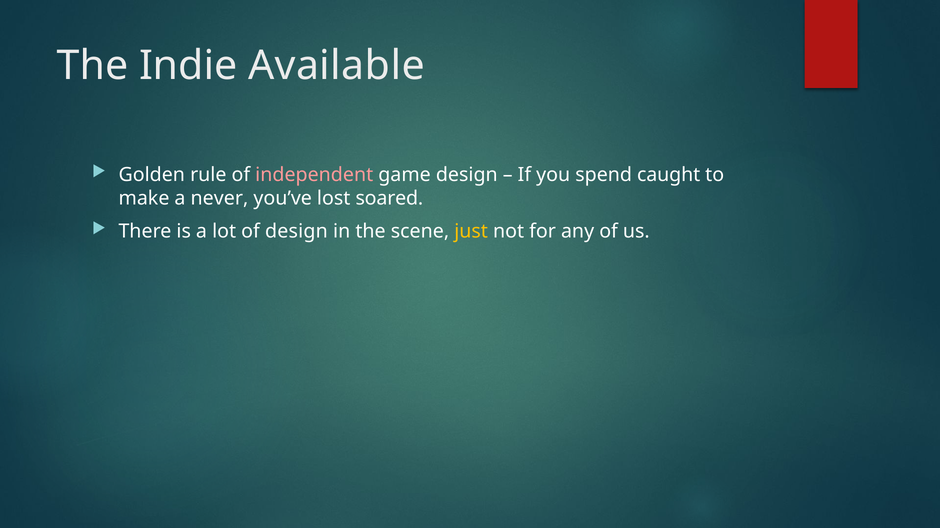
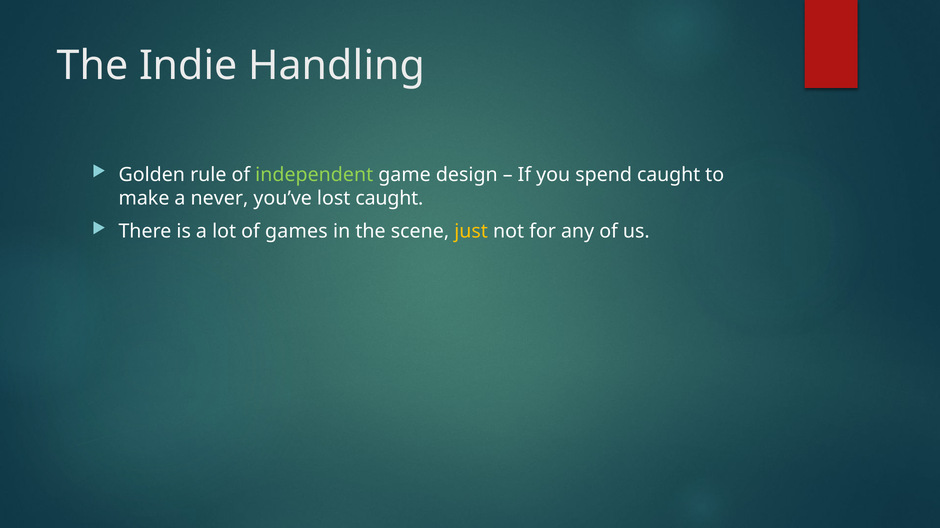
Available: Available -> Handling
independent colour: pink -> light green
lost soared: soared -> caught
of design: design -> games
